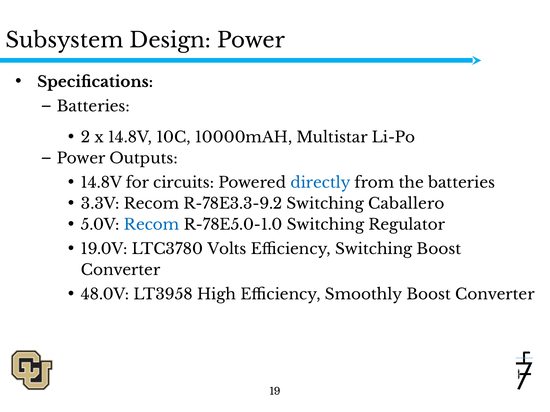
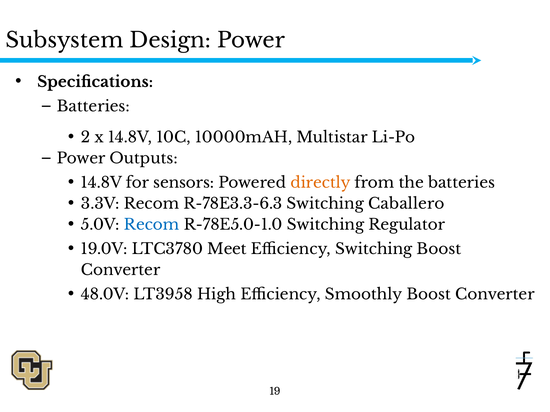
circuits: circuits -> sensors
directly colour: blue -> orange
R-78E3.3-9.2: R-78E3.3-9.2 -> R-78E3.3-6.3
Volts: Volts -> Meet
